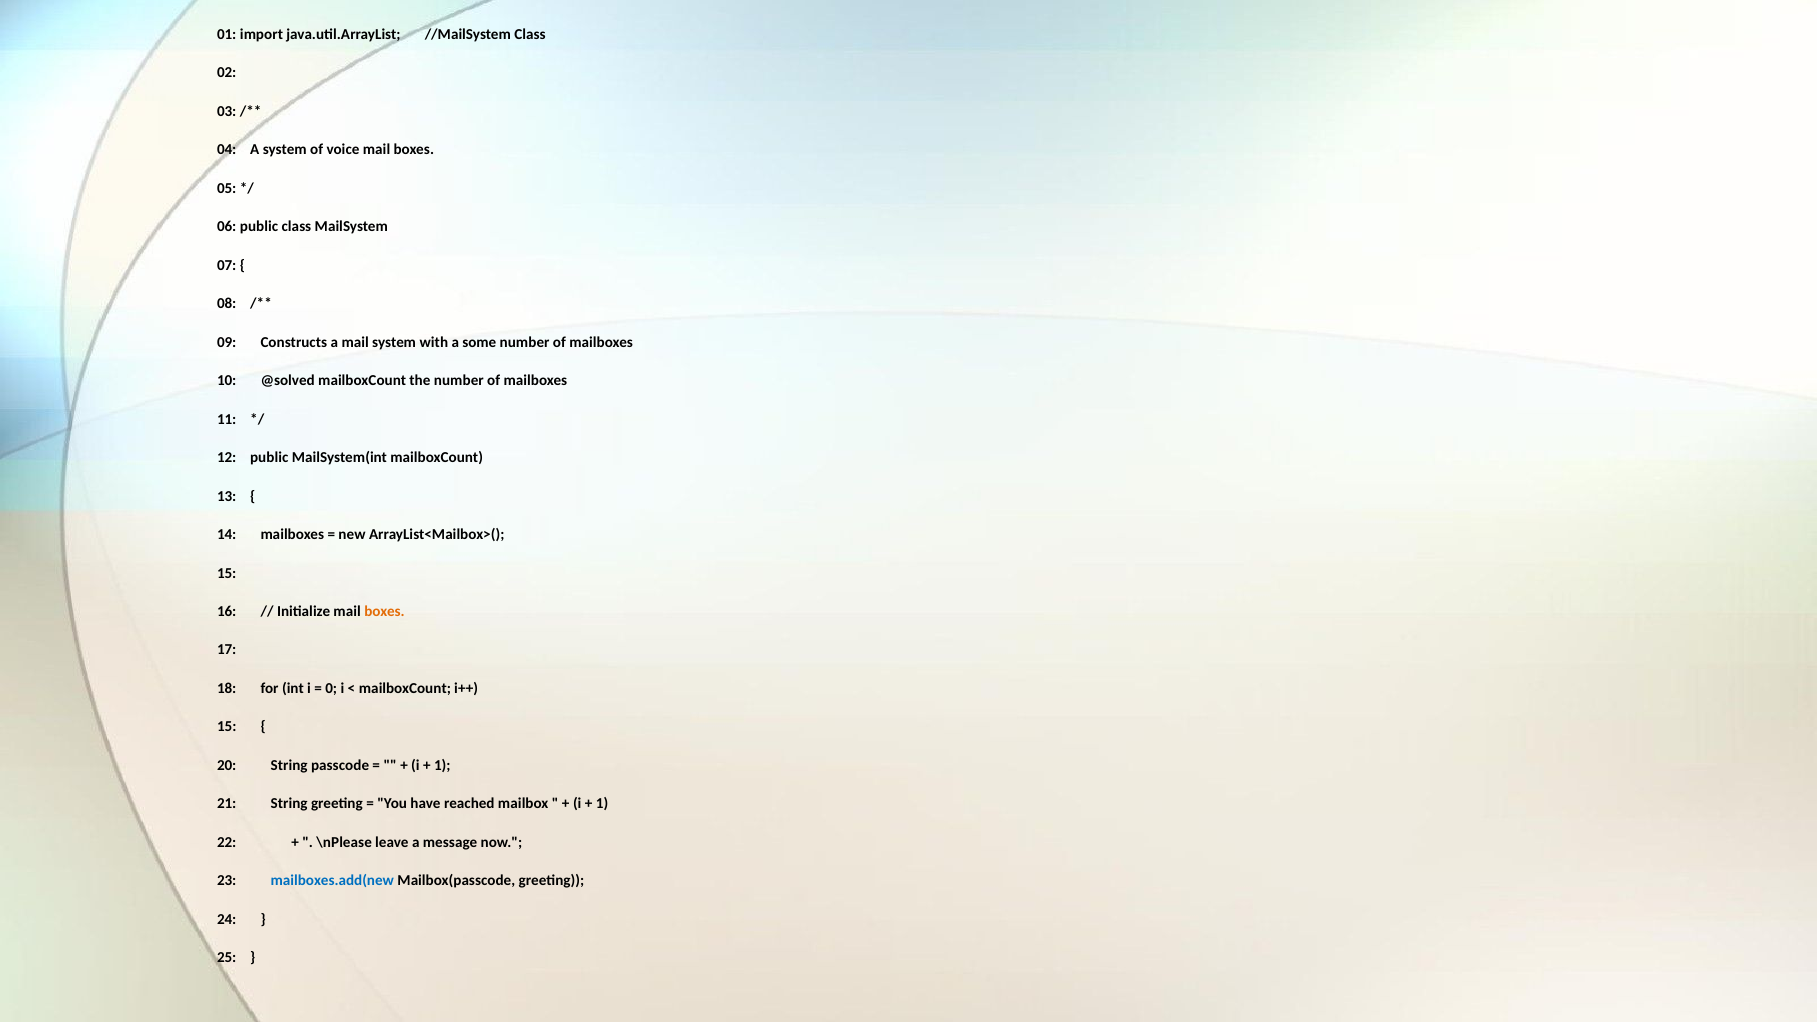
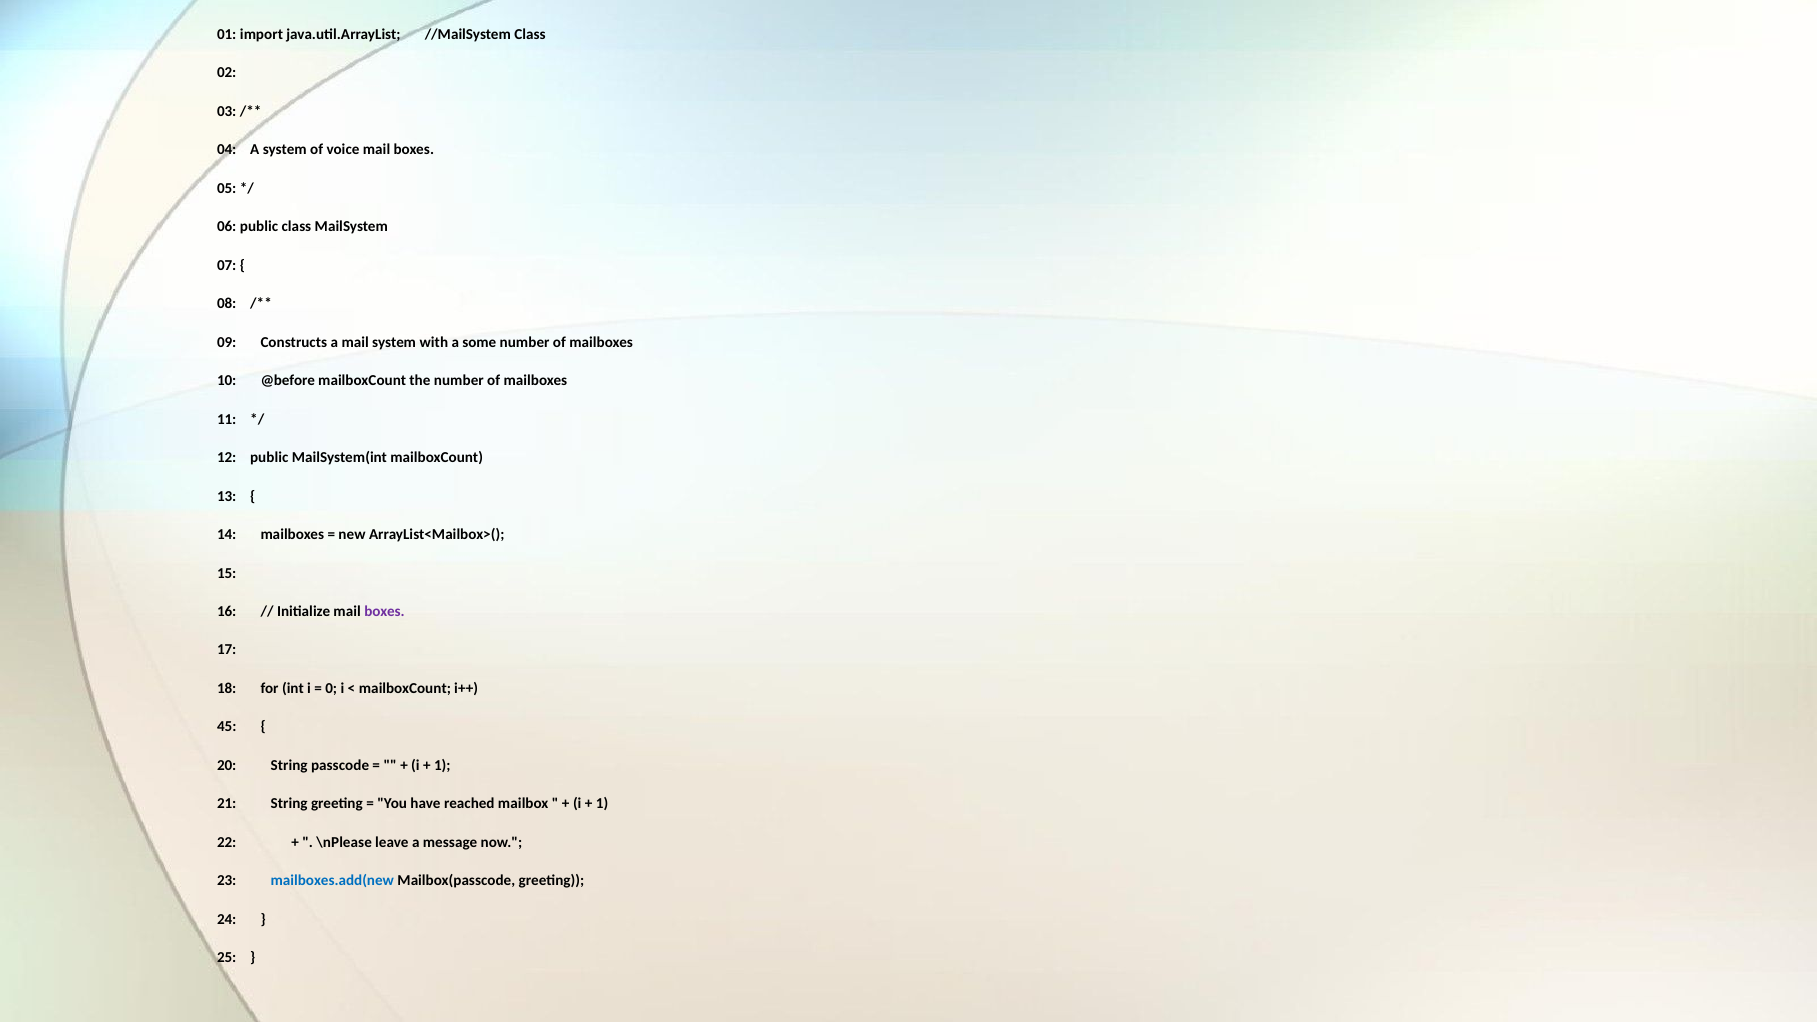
@solved: @solved -> @before
boxes at (385, 612) colour: orange -> purple
15 at (227, 727): 15 -> 45
